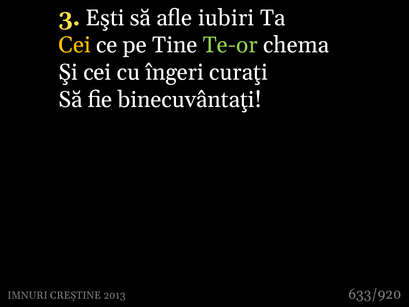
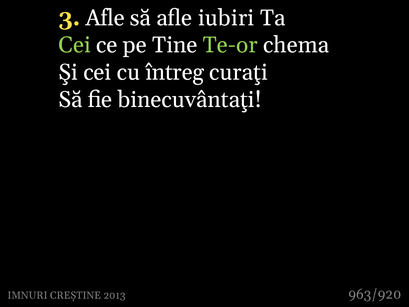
3 Eşti: Eşti -> Afle
Cei at (75, 45) colour: yellow -> light green
îngeri: îngeri -> întreg
633/920: 633/920 -> 963/920
